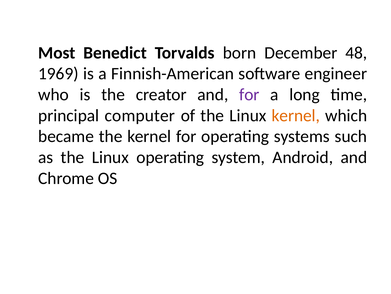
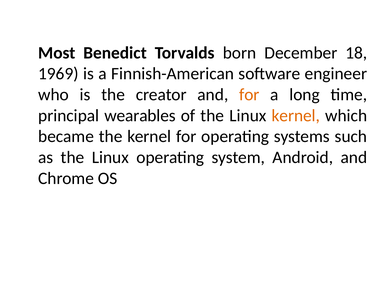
48: 48 -> 18
for at (249, 94) colour: purple -> orange
computer: computer -> wearables
